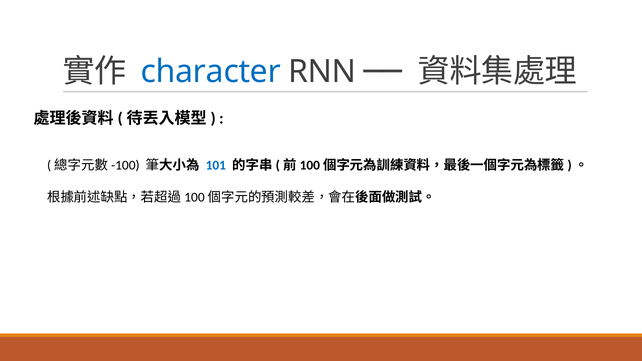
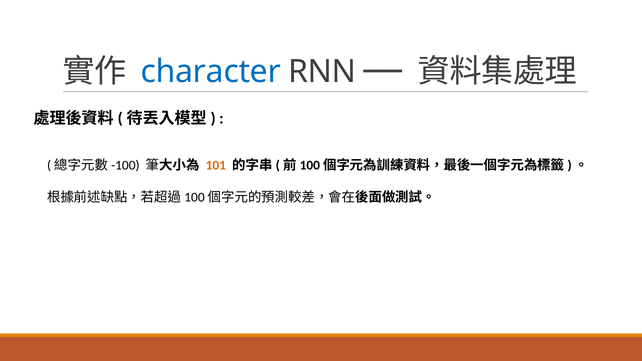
101 colour: blue -> orange
